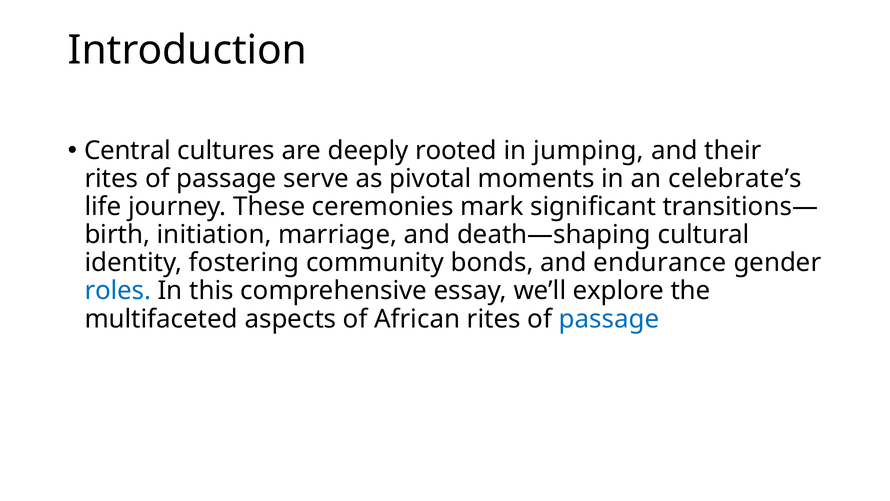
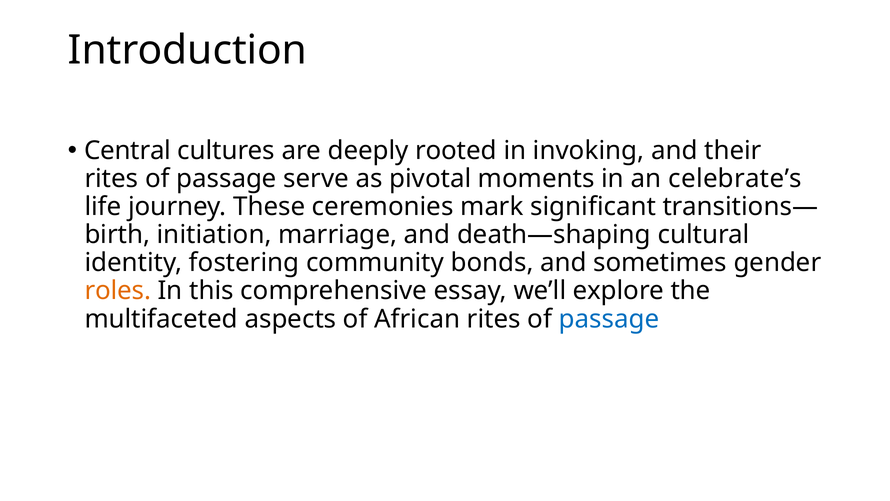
jumping: jumping -> invoking
endurance: endurance -> sometimes
roles colour: blue -> orange
